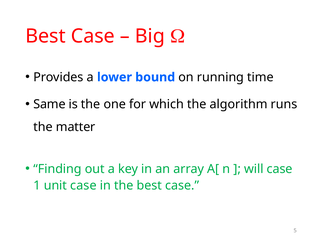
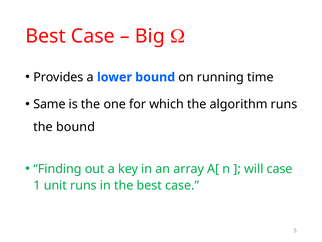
the matter: matter -> bound
unit case: case -> runs
